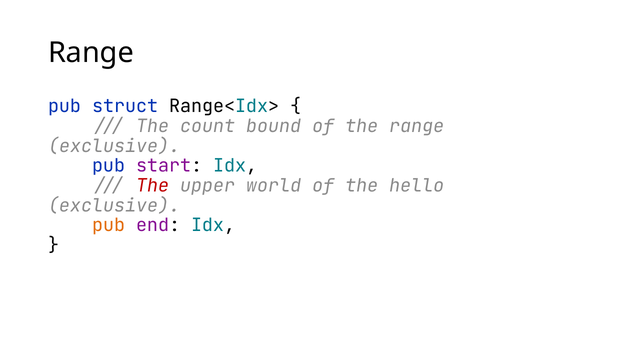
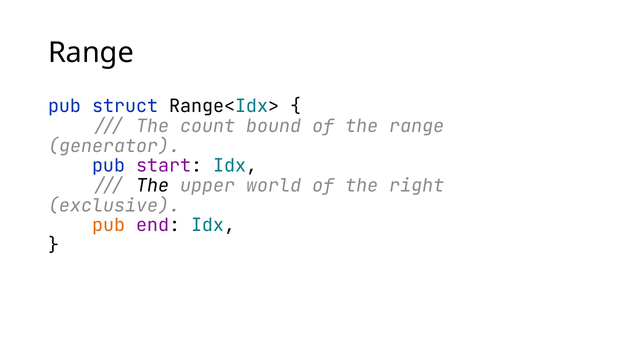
exclusive at (114, 146): exclusive -> generator
The at (153, 186) colour: red -> black
hello: hello -> right
